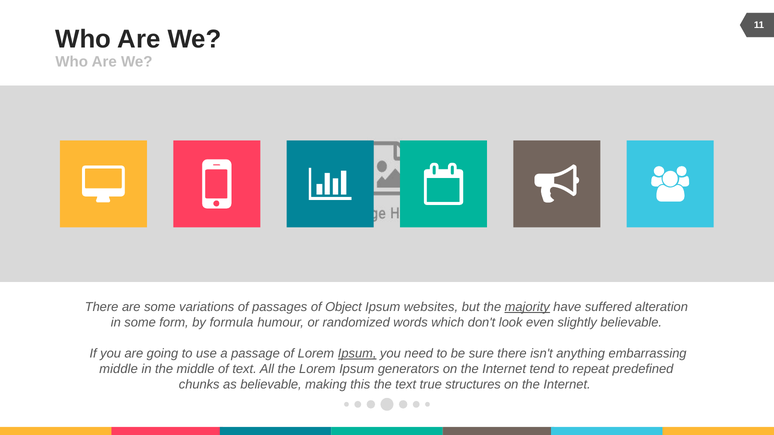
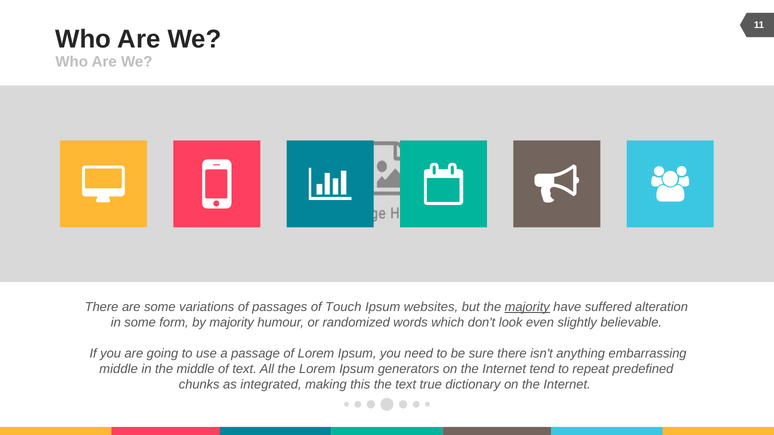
Object: Object -> Touch
by formula: formula -> majority
Ipsum at (357, 354) underline: present -> none
as believable: believable -> integrated
structures: structures -> dictionary
